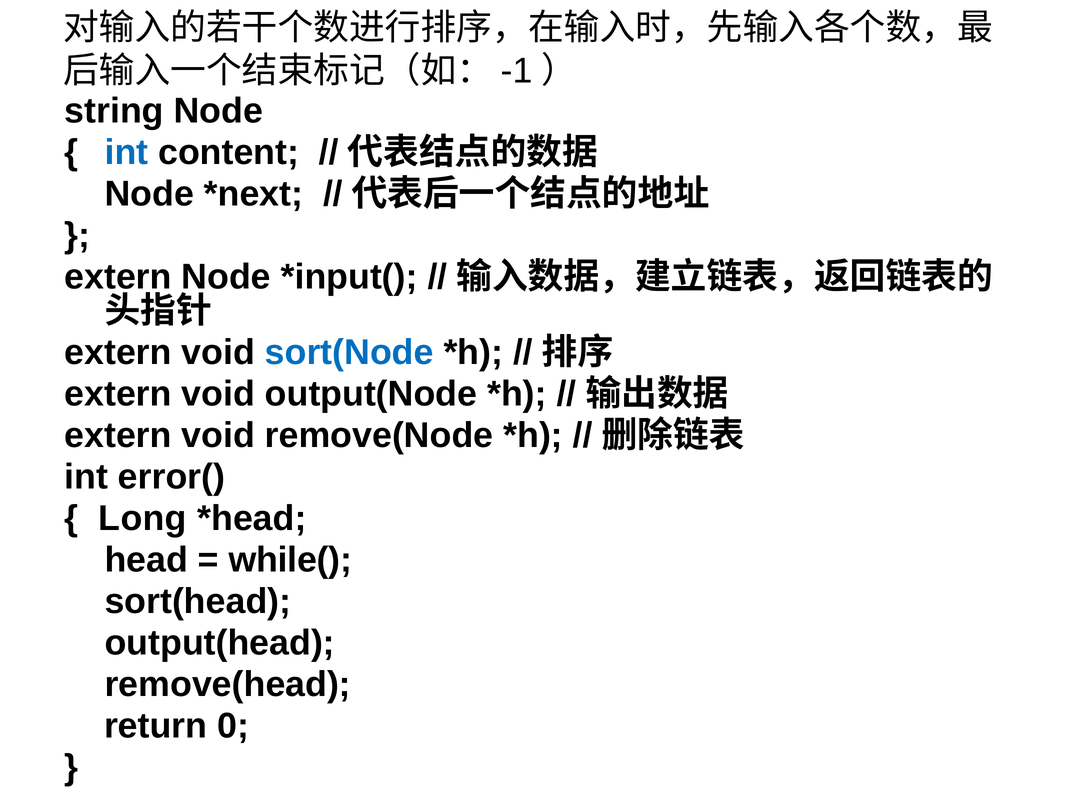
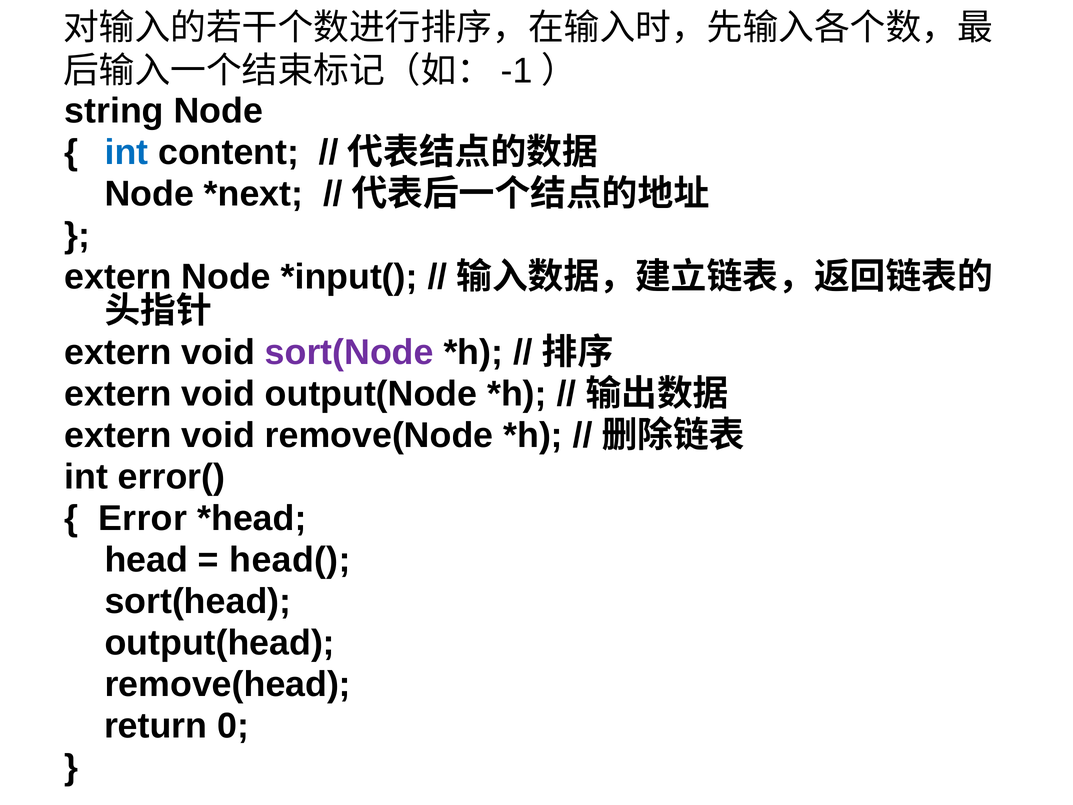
sort(Node colour: blue -> purple
Long: Long -> Error
while(: while( -> head(
